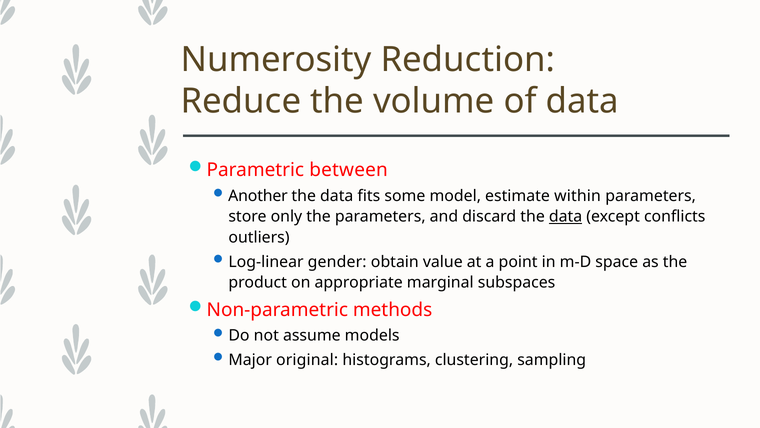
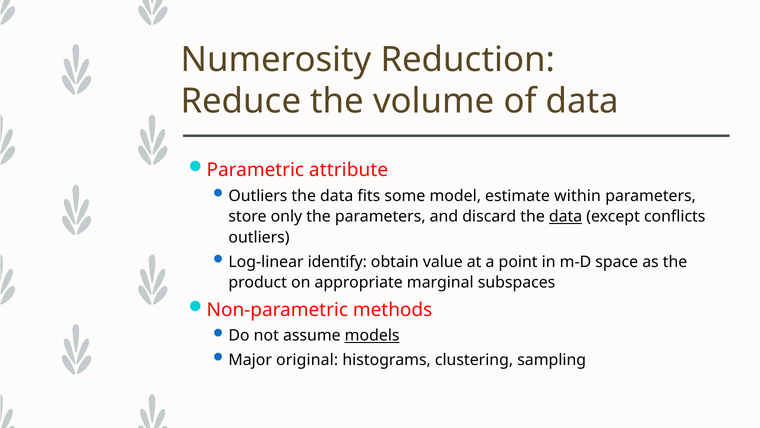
between: between -> attribute
Another at (258, 196): Another -> Outliers
gender: gender -> identify
models underline: none -> present
